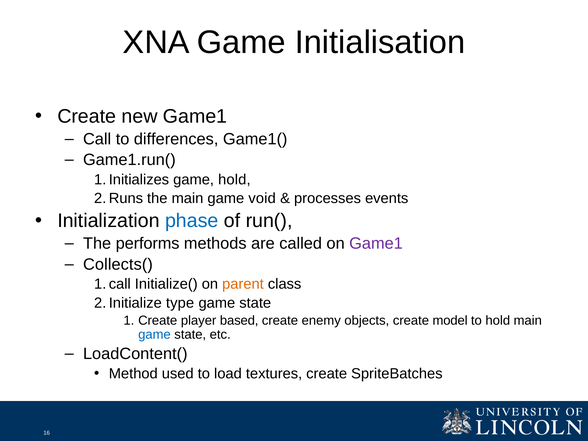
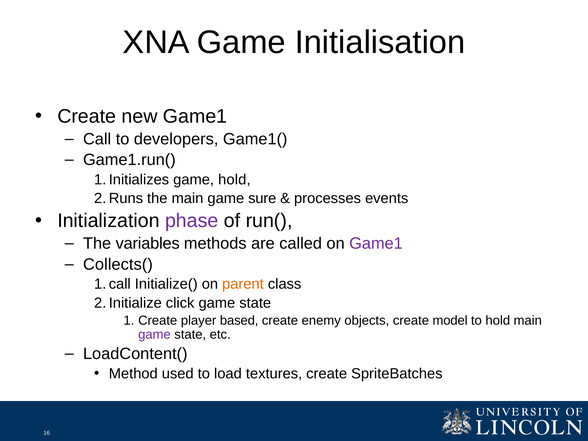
differences: differences -> developers
void: void -> sure
phase colour: blue -> purple
performs: performs -> variables
type: type -> click
game at (154, 335) colour: blue -> purple
